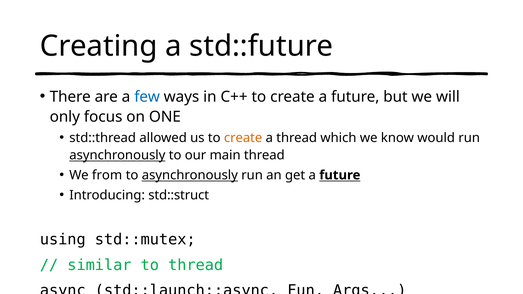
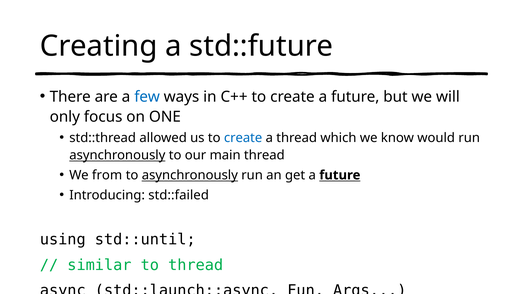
create at (243, 138) colour: orange -> blue
std::struct: std::struct -> std::failed
std::mutex: std::mutex -> std::until
